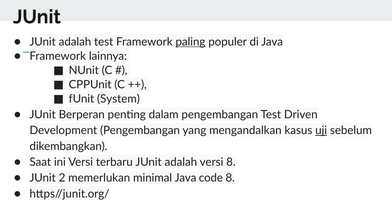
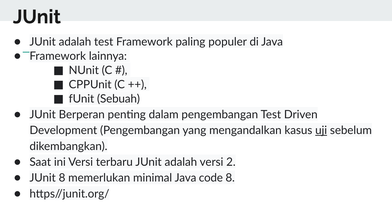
paling underline: present -> none
System: System -> Sebuah
versi 8: 8 -> 2
JUnit 2: 2 -> 8
